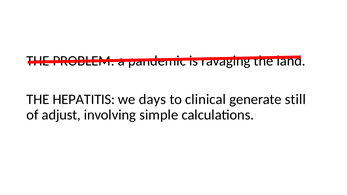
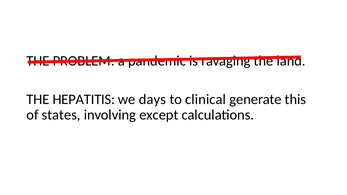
still: still -> this
adjust: adjust -> states
simple: simple -> except
